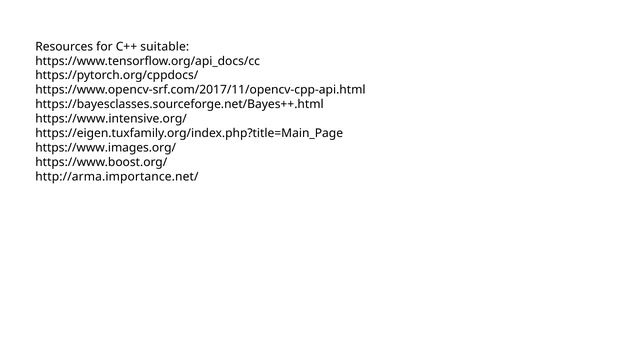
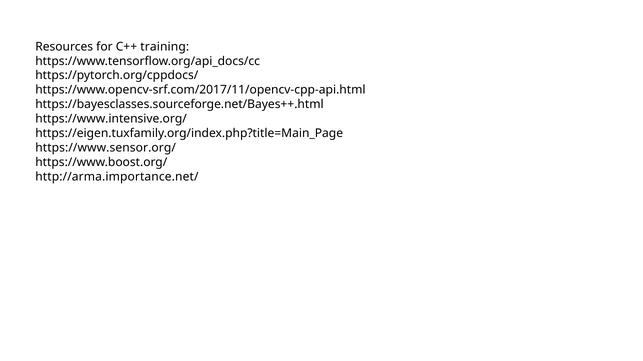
suitable: suitable -> training
https://www.images.org/: https://www.images.org/ -> https://www.sensor.org/
